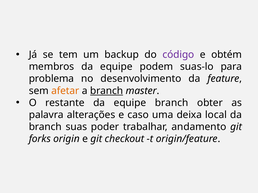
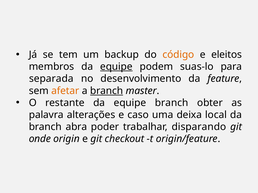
código colour: purple -> orange
obtém: obtém -> eleitos
equipe at (116, 67) underline: none -> present
problema: problema -> separada
suas: suas -> abra
andamento: andamento -> disparando
forks: forks -> onde
